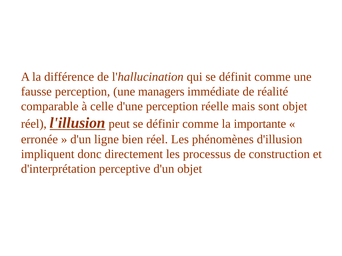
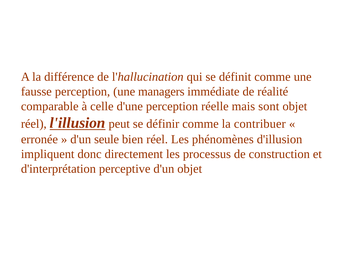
importante: importante -> contribuer
ligne: ligne -> seule
